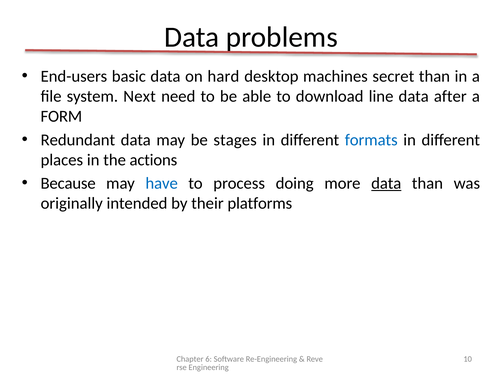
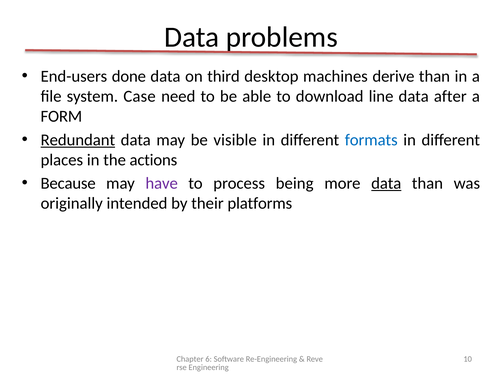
basic: basic -> done
hard: hard -> third
secret: secret -> derive
Next: Next -> Case
Redundant underline: none -> present
stages: stages -> visible
have colour: blue -> purple
doing: doing -> being
